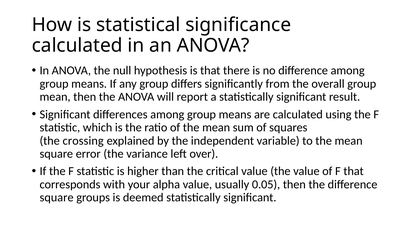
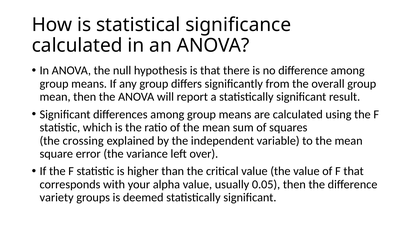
square at (57, 197): square -> variety
